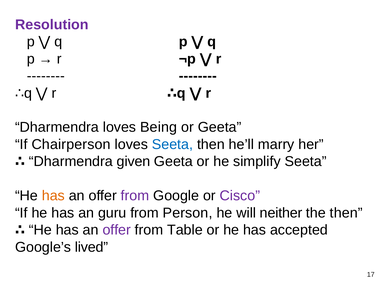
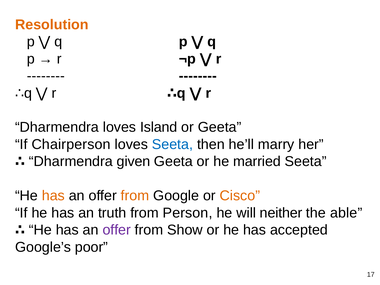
Resolution colour: purple -> orange
Being: Being -> Island
simplify: simplify -> married
from at (135, 196) colour: purple -> orange
Cisco colour: purple -> orange
guru: guru -> truth
the then: then -> able
Table: Table -> Show
lived: lived -> poor
